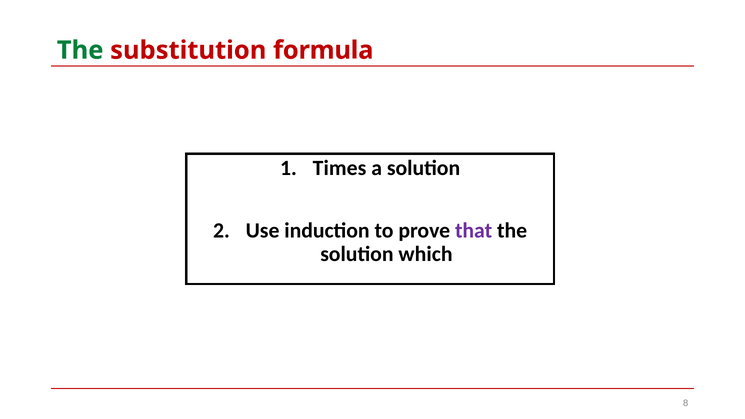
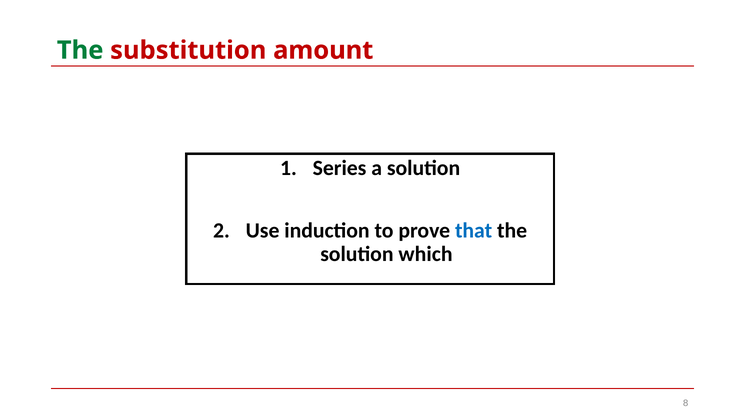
formula: formula -> amount
Times: Times -> Series
that colour: purple -> blue
